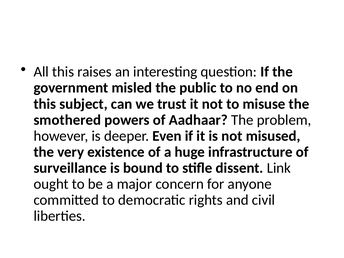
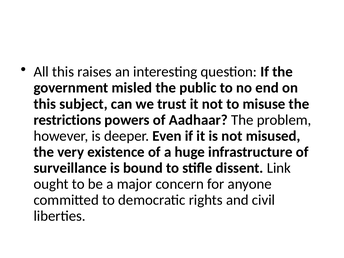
smothered: smothered -> restrictions
